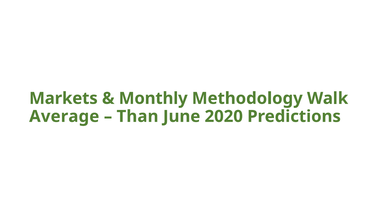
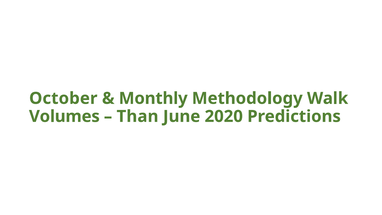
Markets: Markets -> October
Average: Average -> Volumes
